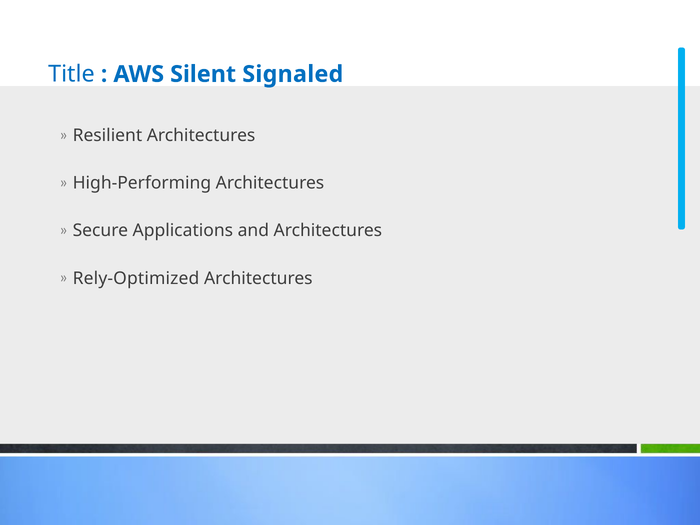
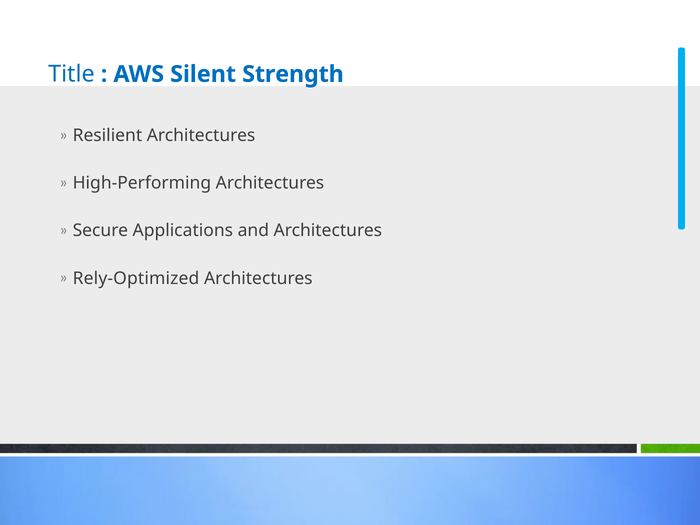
Signaled: Signaled -> Strength
